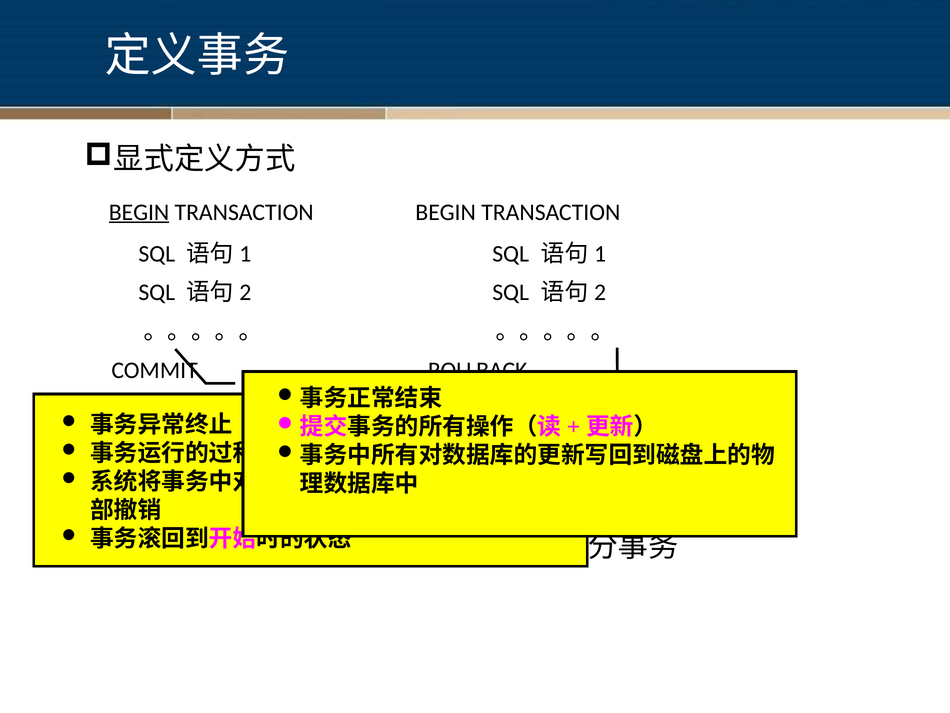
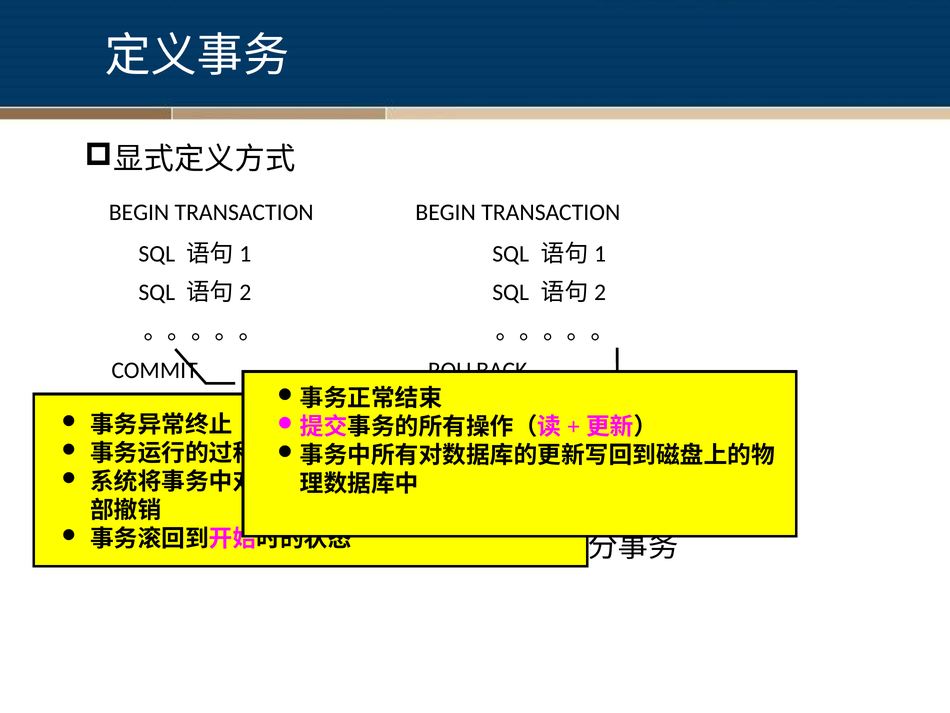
BEGIN at (139, 212) underline: present -> none
